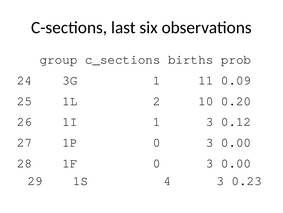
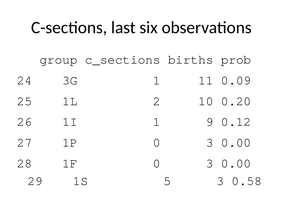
1 3: 3 -> 9
4: 4 -> 5
0.23: 0.23 -> 0.58
